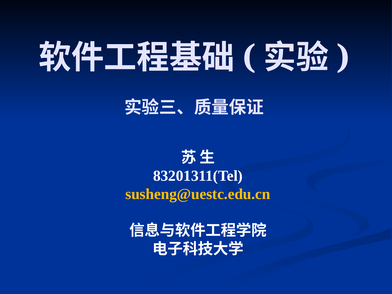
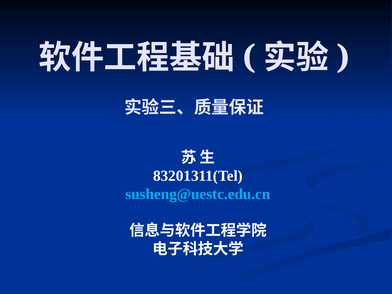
susheng@uestc.edu.cn colour: yellow -> light blue
